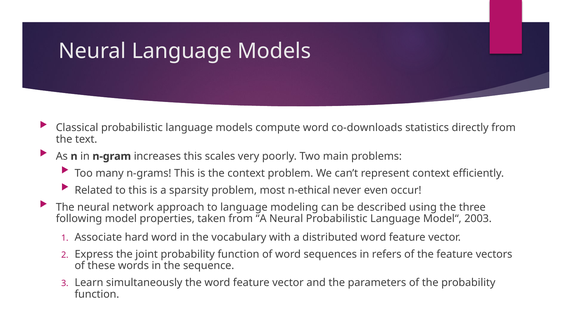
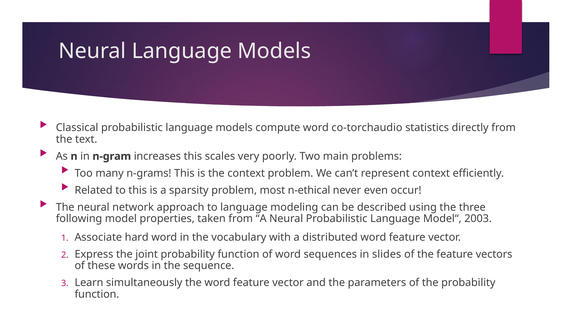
co-downloads: co-downloads -> co-torchaudio
refers: refers -> slides
